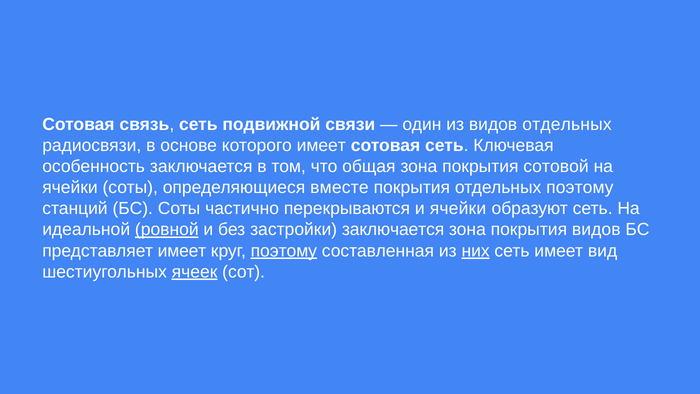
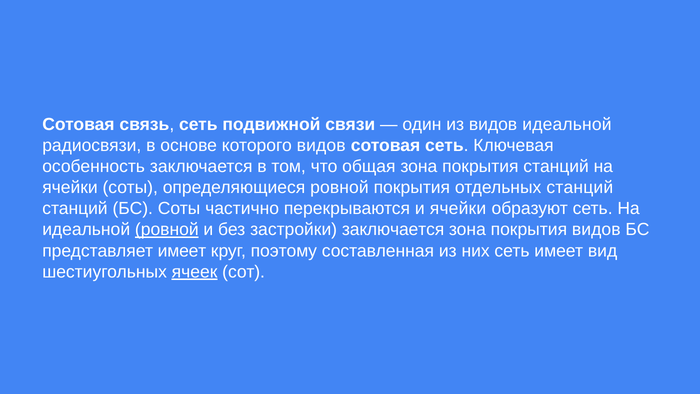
видов отдельных: отдельных -> идеальной
которого имеет: имеет -> видов
покрытия сотовой: сотовой -> станций
определяющиеся вместе: вместе -> ровной
отдельных поэтому: поэтому -> станций
поэтому at (284, 251) underline: present -> none
них underline: present -> none
